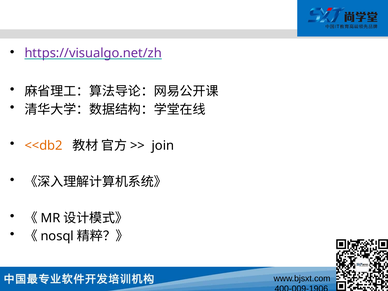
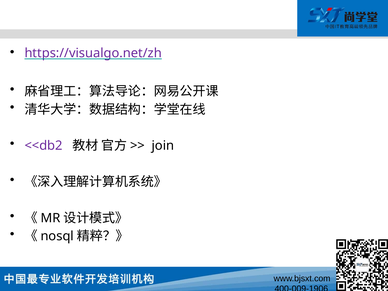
<<db2 colour: orange -> purple
